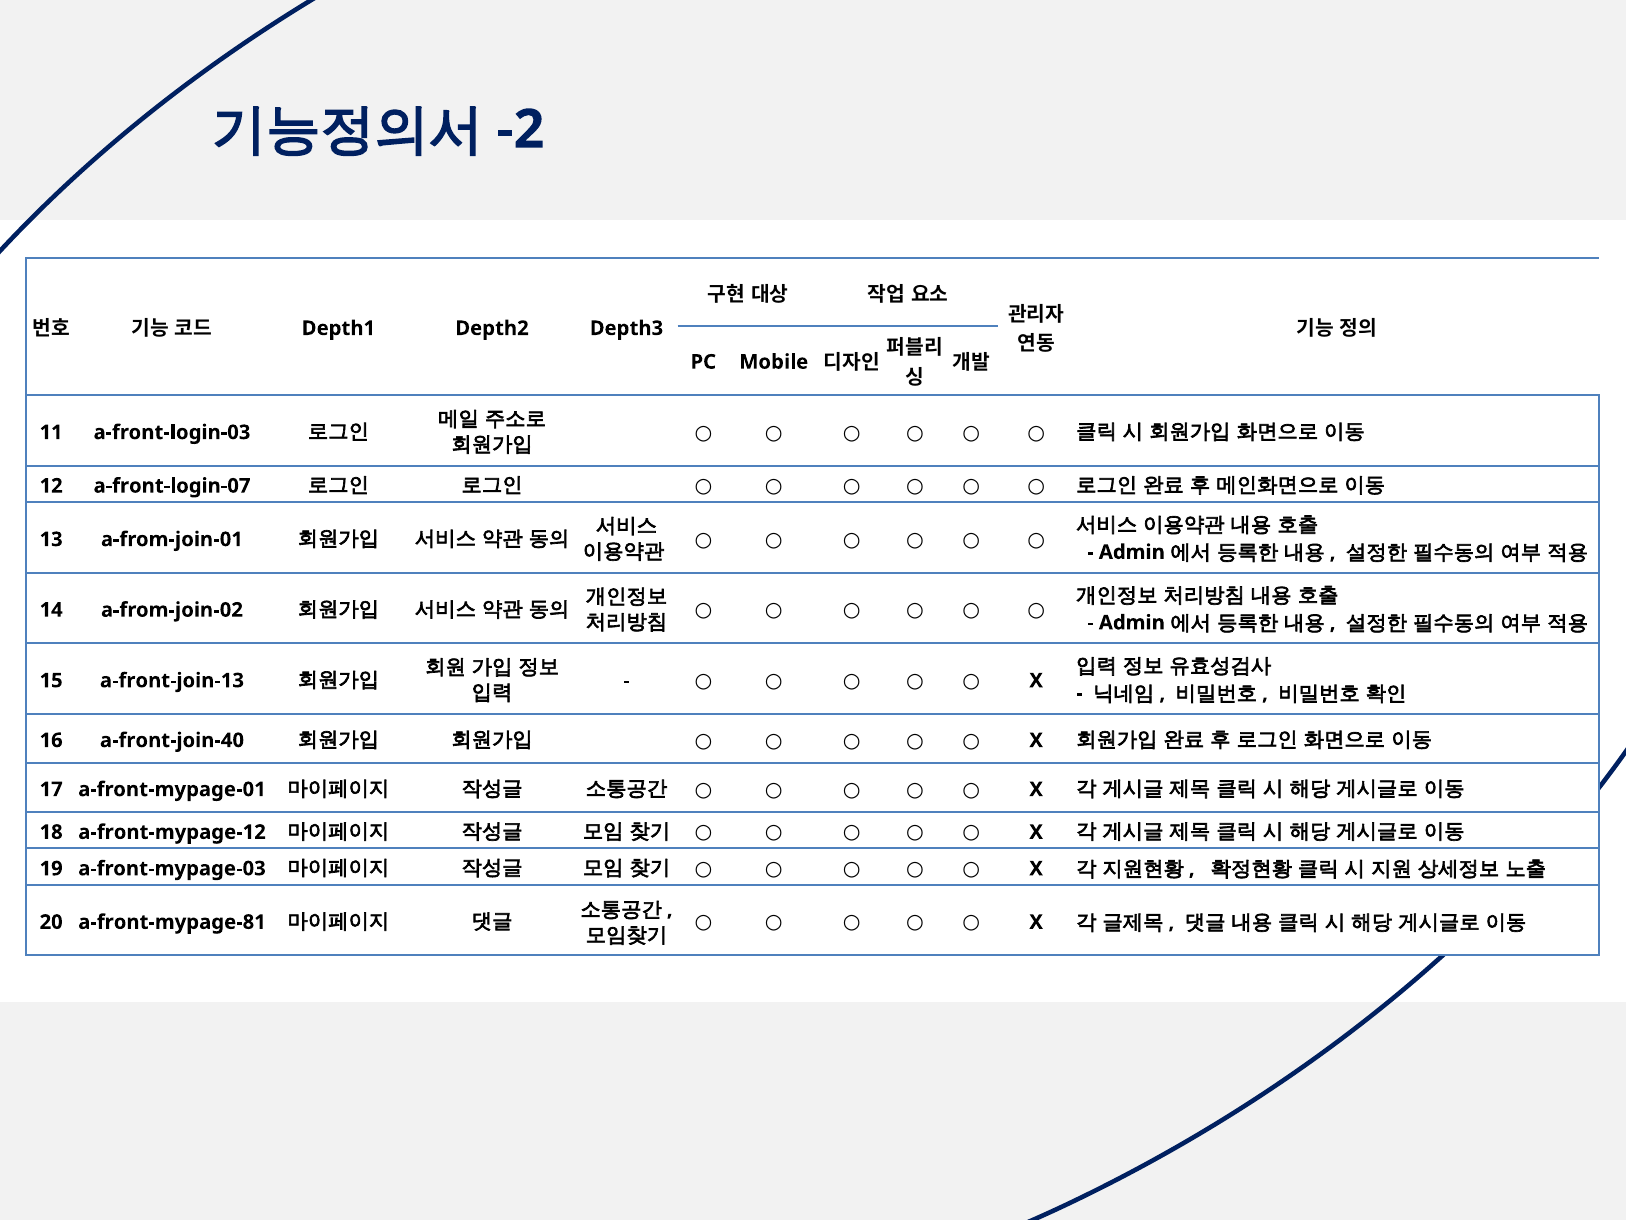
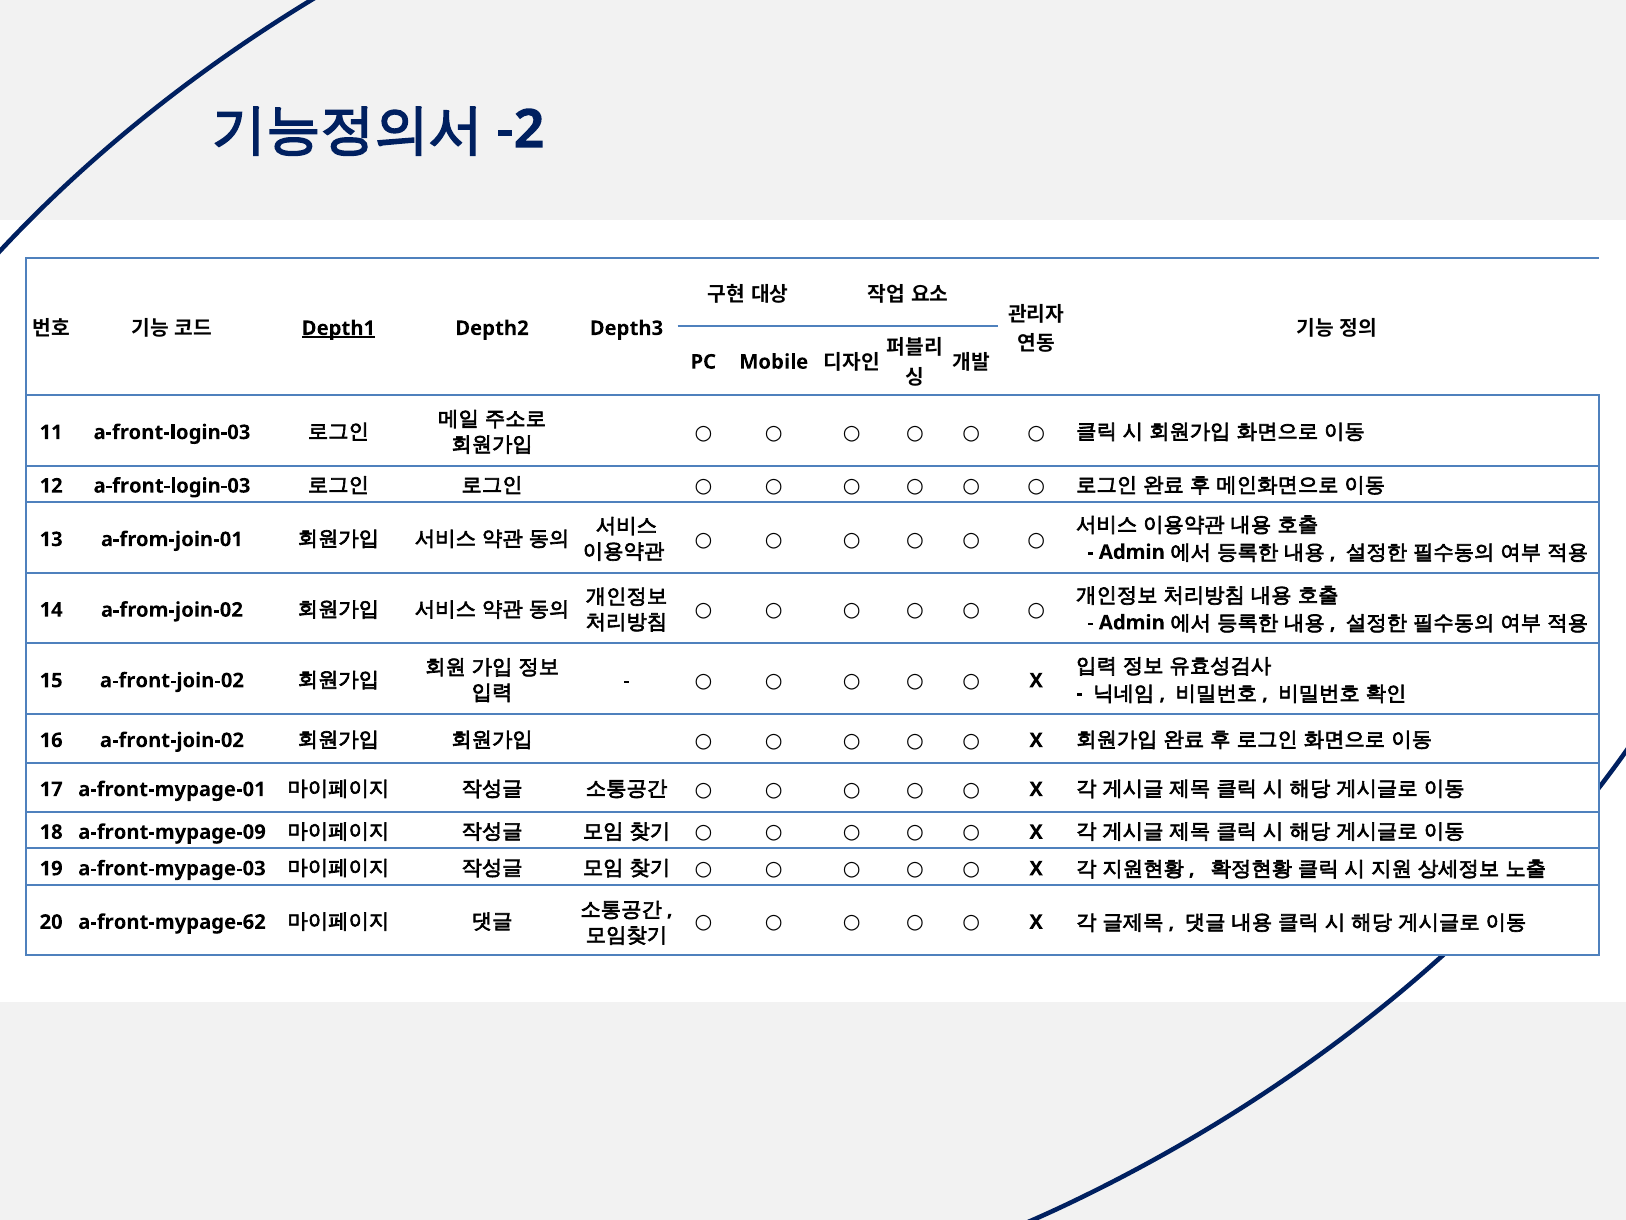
Depth1 underline: none -> present
12 a-front-login-07: a-front-login-07 -> a-front-login-03
15 a-front-join-13: a-front-join-13 -> a-front-join-02
16 a-front-join-40: a-front-join-40 -> a-front-join-02
a-front-mypage-12: a-front-mypage-12 -> a-front-mypage-09
a-front-mypage-81: a-front-mypage-81 -> a-front-mypage-62
